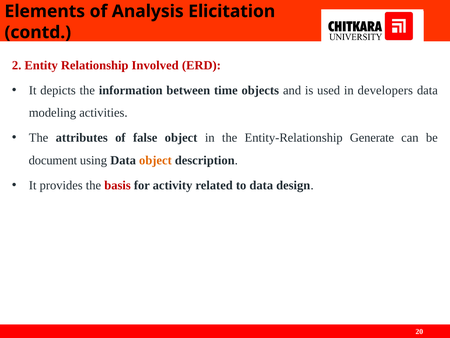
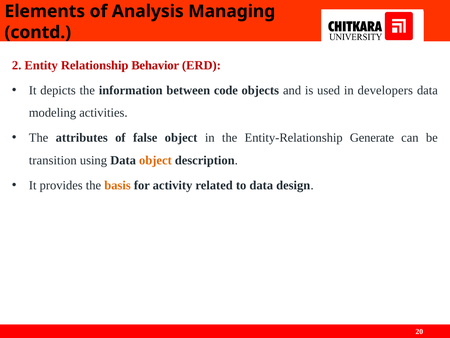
Elicitation: Elicitation -> Managing
Involved: Involved -> Behavior
time: time -> code
document: document -> transition
basis colour: red -> orange
